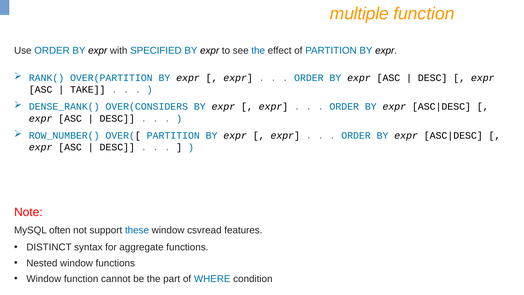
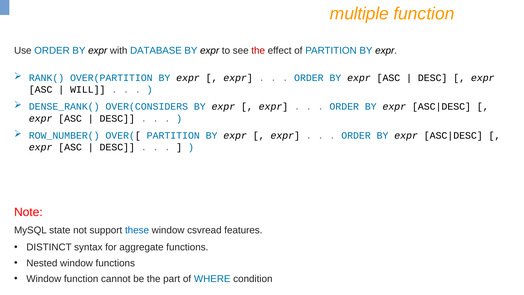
SPECIFIED: SPECIFIED -> DATABASE
the at (258, 50) colour: blue -> red
TAKE: TAKE -> WILL
often: often -> state
